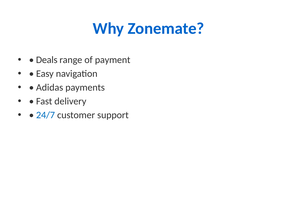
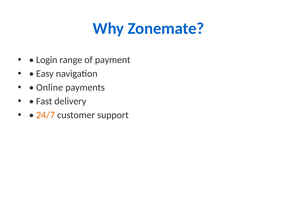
Deals: Deals -> Login
Adidas: Adidas -> Online
24/7 colour: blue -> orange
